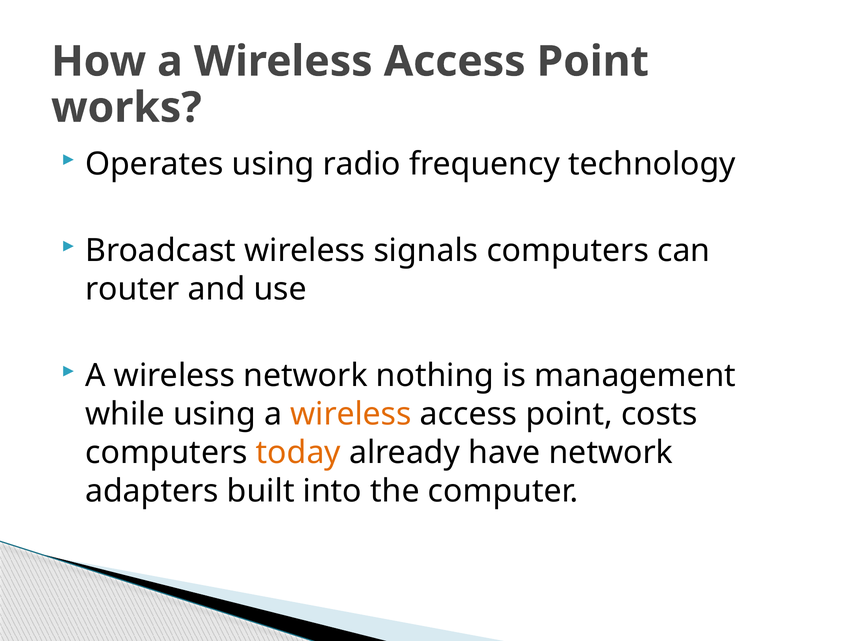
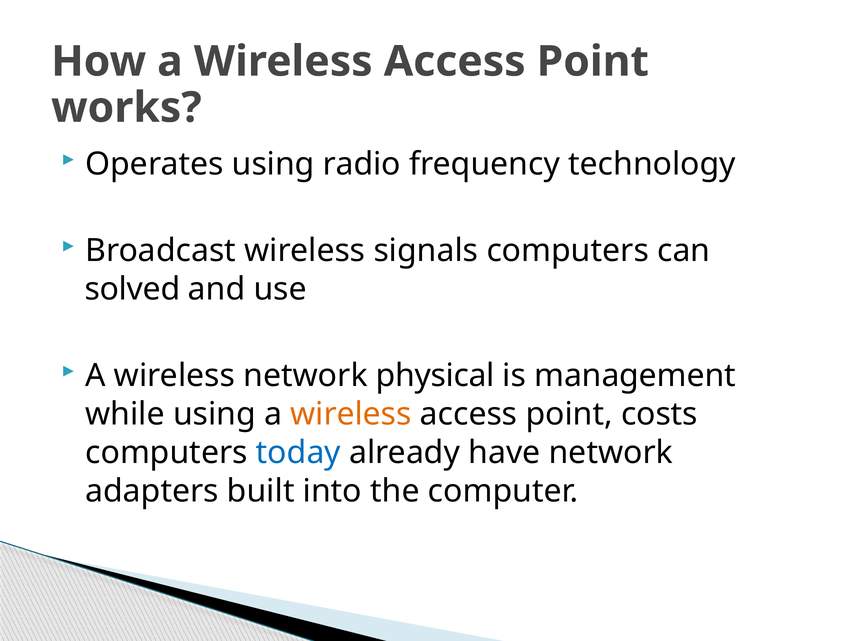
router: router -> solved
nothing: nothing -> physical
today colour: orange -> blue
